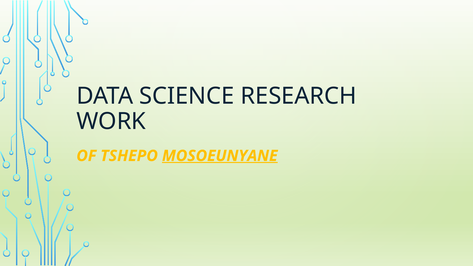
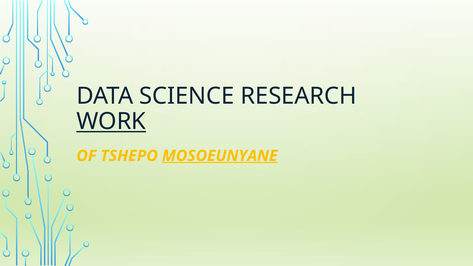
WORK underline: none -> present
